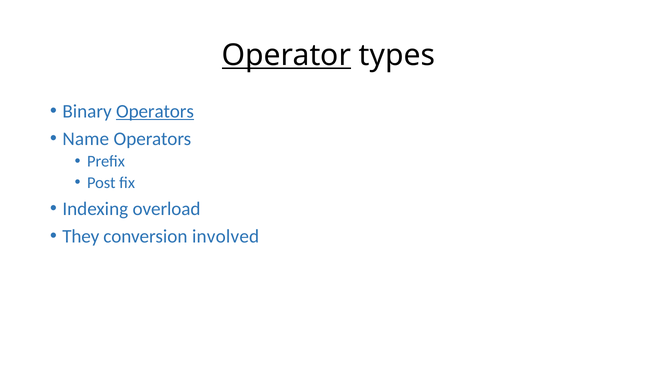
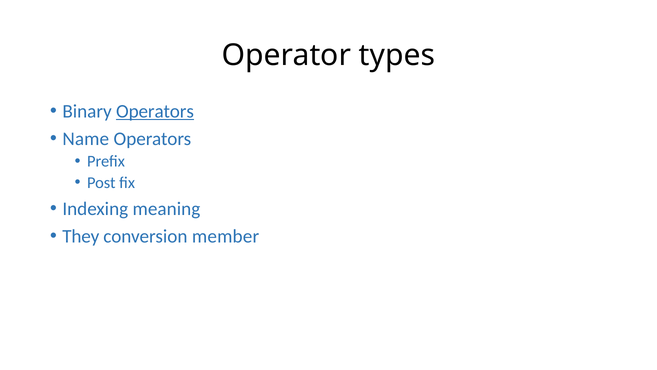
Operator underline: present -> none
overload: overload -> meaning
involved: involved -> member
